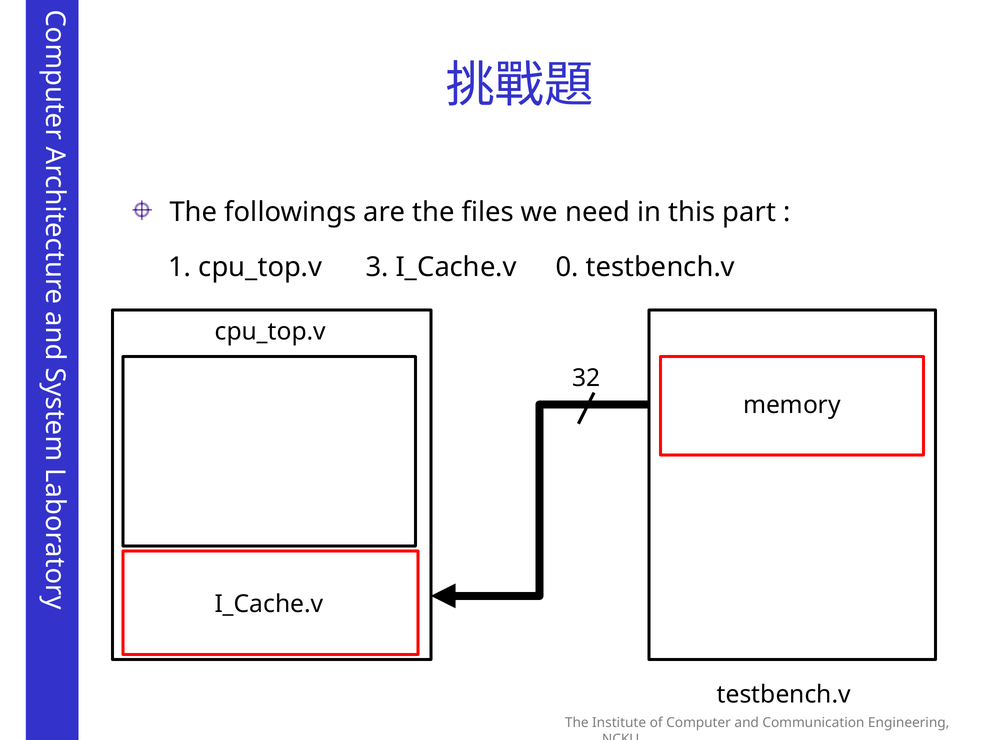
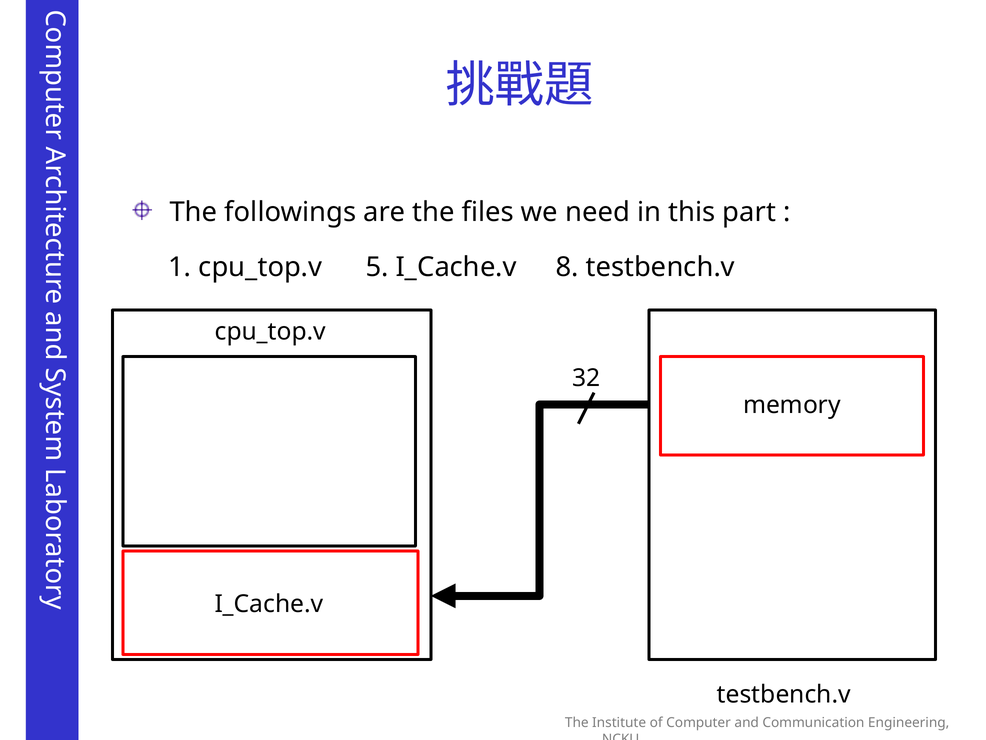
3: 3 -> 5
0: 0 -> 8
